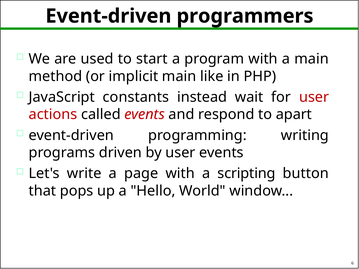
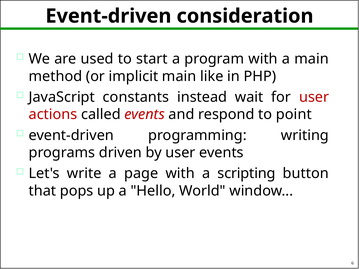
programmers: programmers -> consideration
apart: apart -> point
